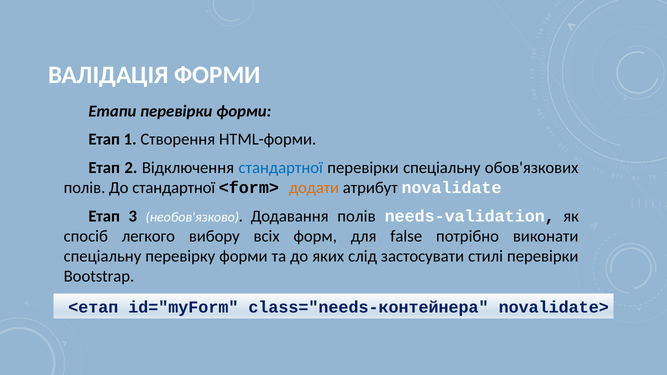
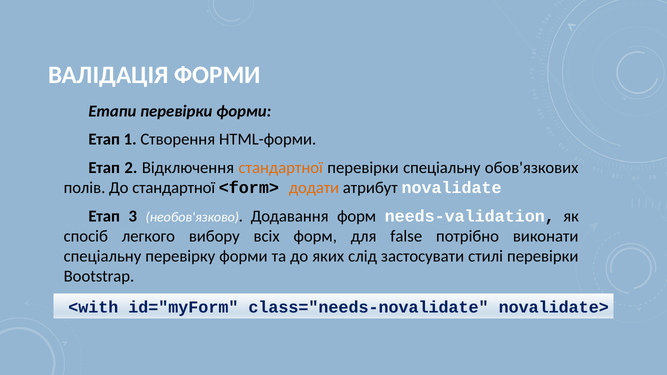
стандартної at (281, 168) colour: blue -> orange
Додавання полів: полів -> форм
<етап: <етап -> <with
class="needs-контейнера: class="needs-контейнера -> class="needs-novalidate
